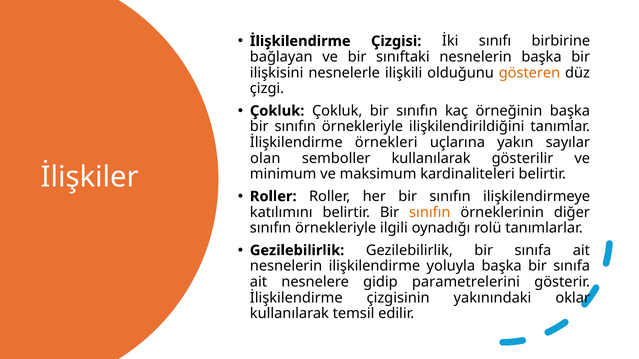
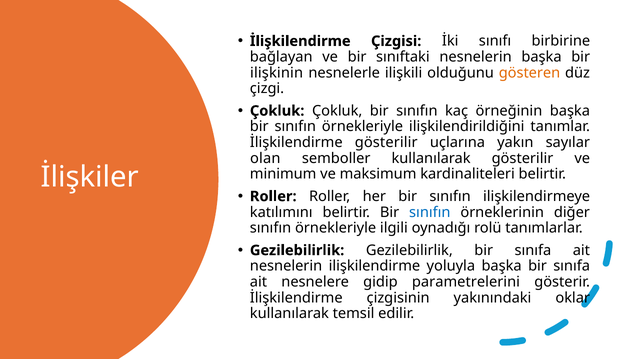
ilişkisini: ilişkisini -> ilişkinin
İlişkilendirme örnekleri: örnekleri -> gösterilir
sınıfın at (430, 212) colour: orange -> blue
